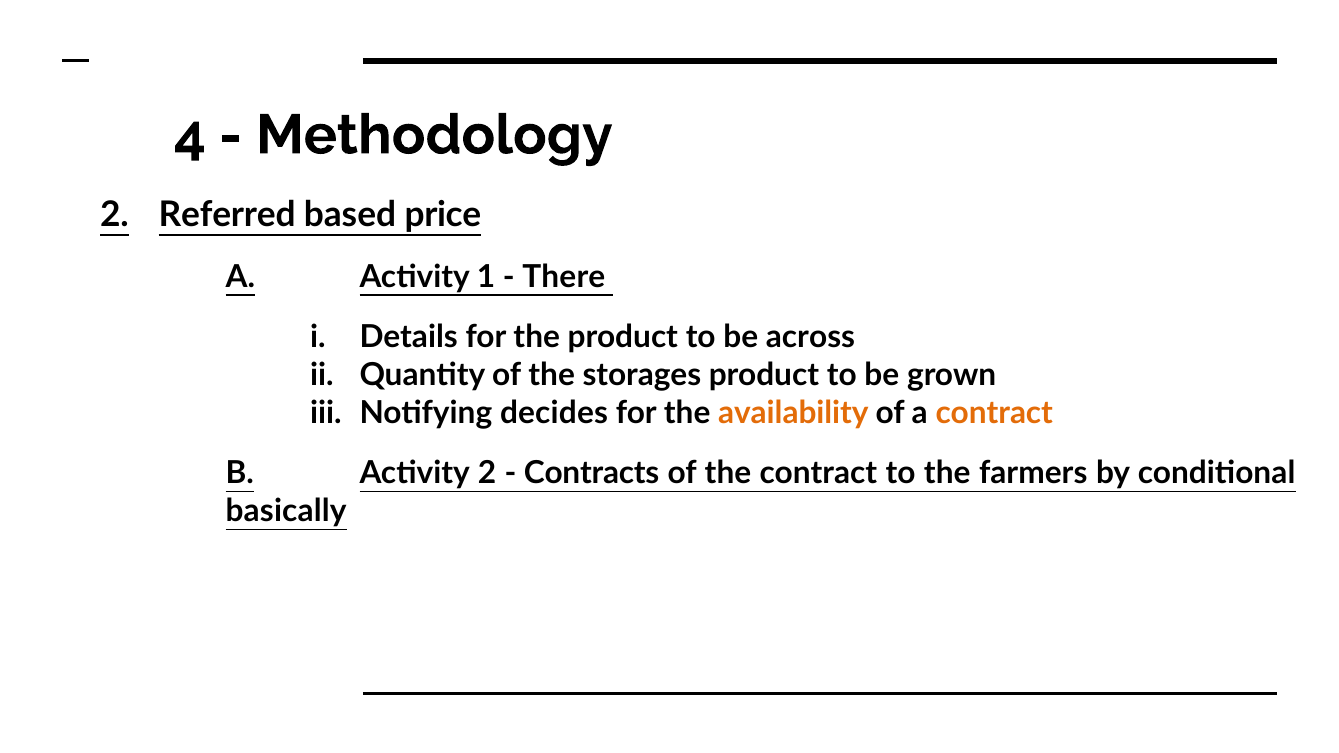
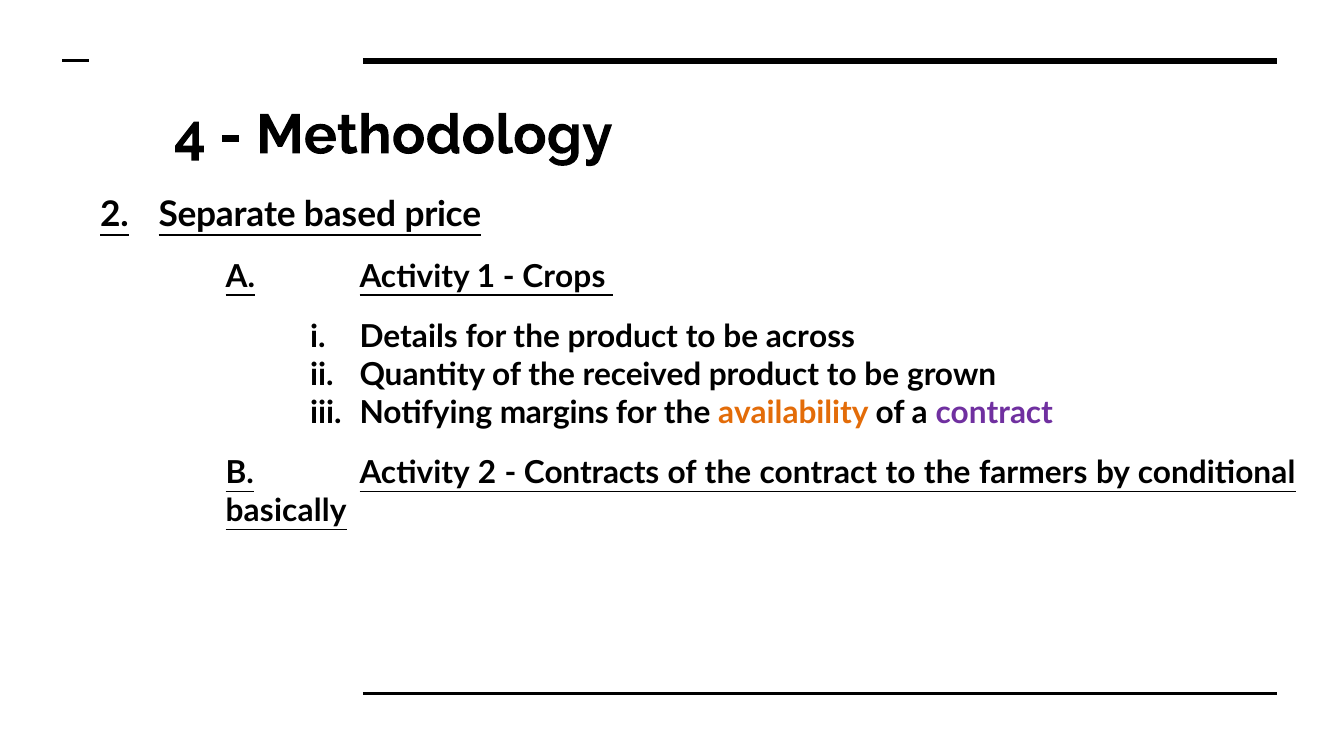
Referred: Referred -> Separate
There: There -> Crops
storages: storages -> received
decides: decides -> margins
contract at (994, 413) colour: orange -> purple
